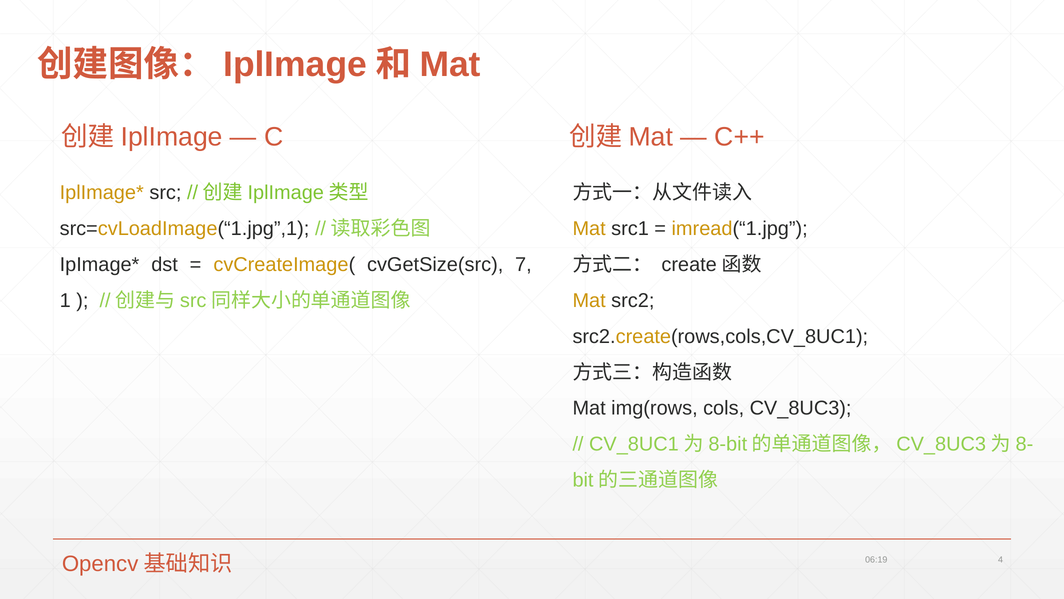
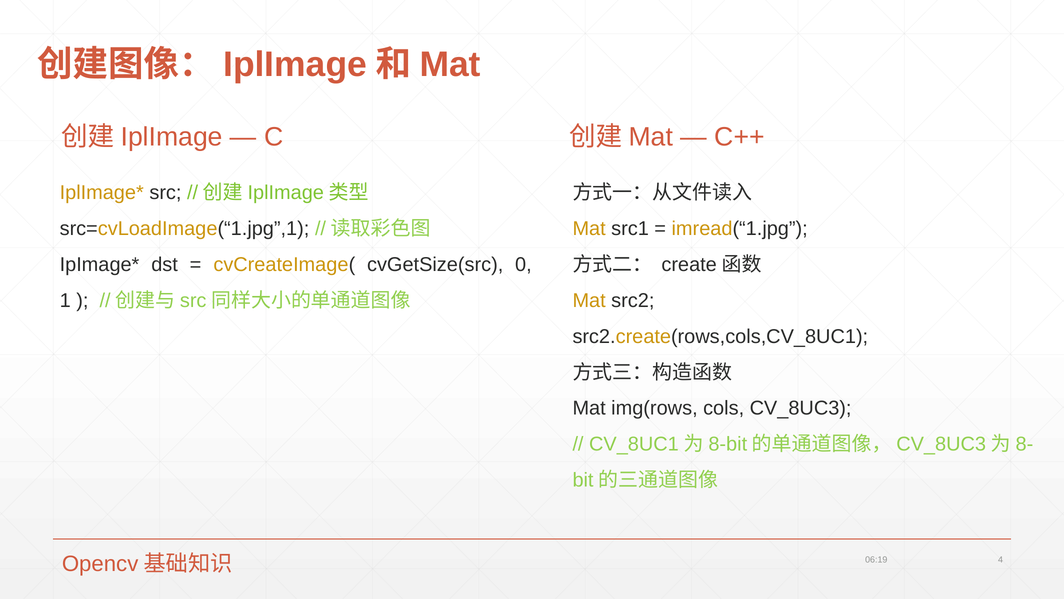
7: 7 -> 0
